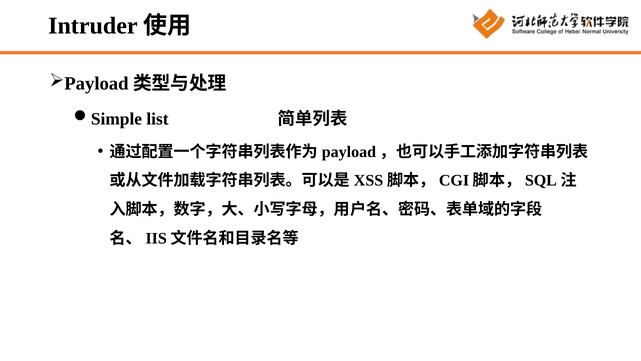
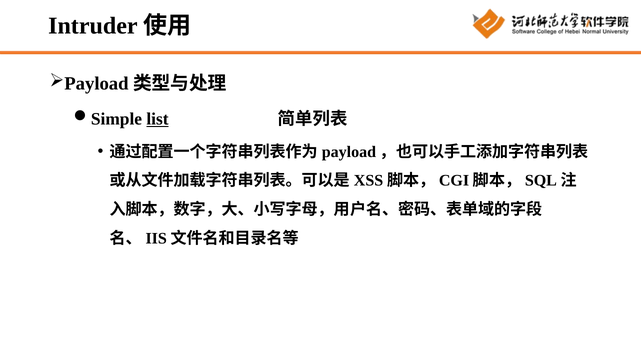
list underline: none -> present
